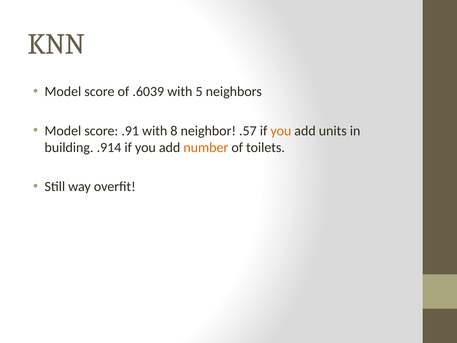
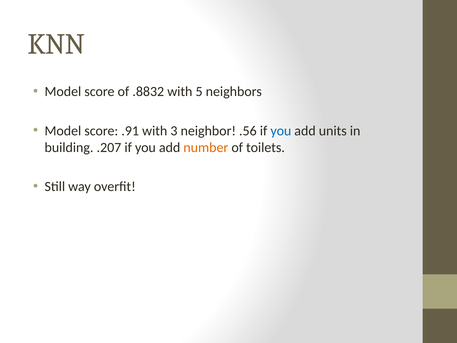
.6039: .6039 -> .8832
8: 8 -> 3
.57: .57 -> .56
you at (281, 131) colour: orange -> blue
.914: .914 -> .207
